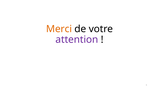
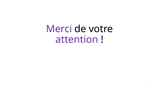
Merci colour: orange -> purple
